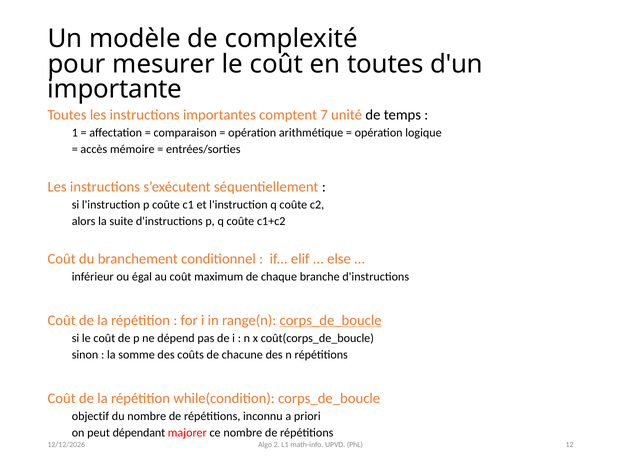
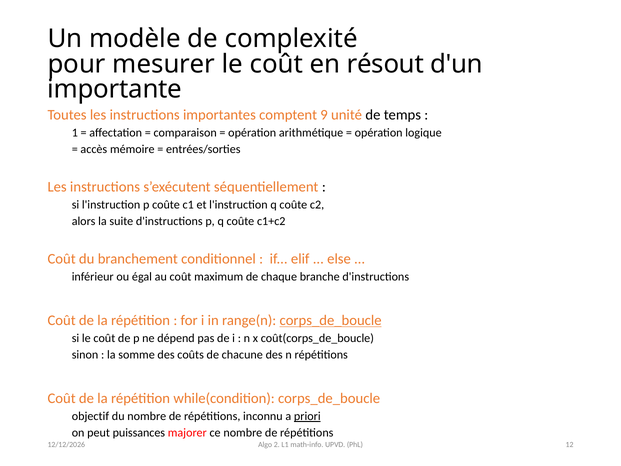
en toutes: toutes -> résout
7: 7 -> 9
priori underline: none -> present
dépendant: dépendant -> puissances
